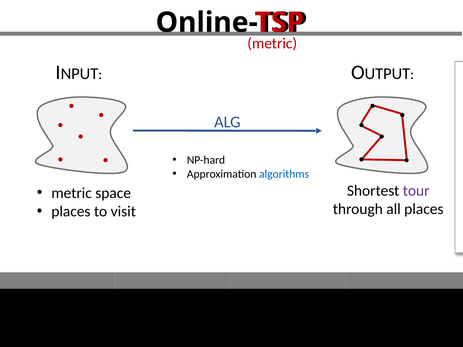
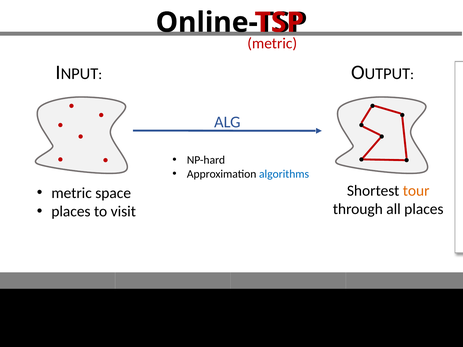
tour colour: purple -> orange
